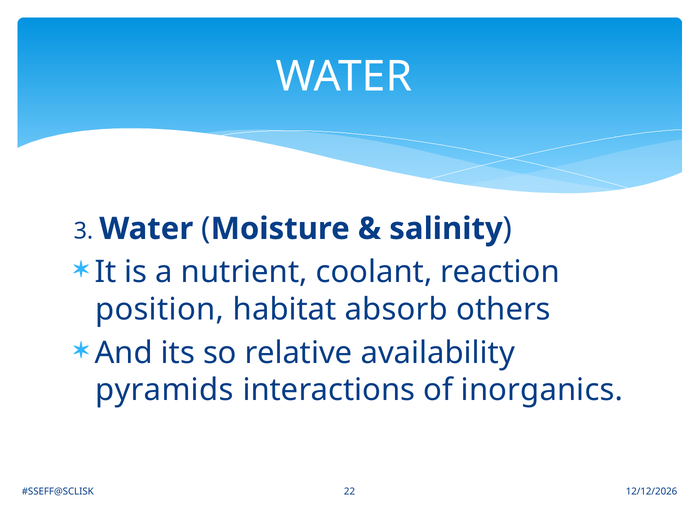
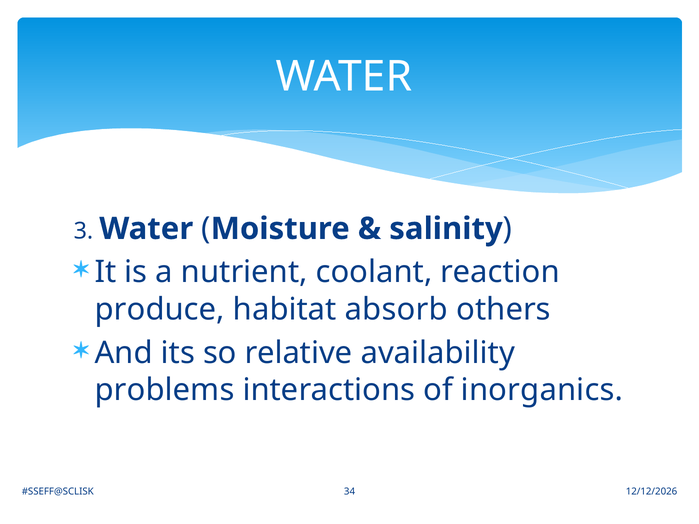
position: position -> produce
pyramids: pyramids -> problems
22: 22 -> 34
